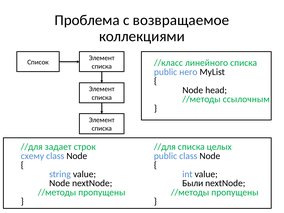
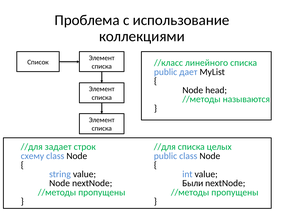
возвращаемое: возвращаемое -> использование
него: него -> дает
ссылочным: ссылочным -> называются
